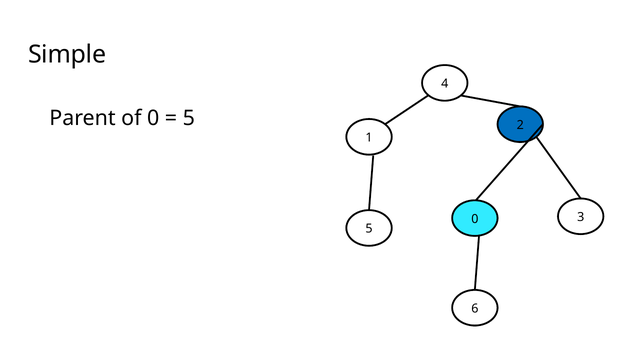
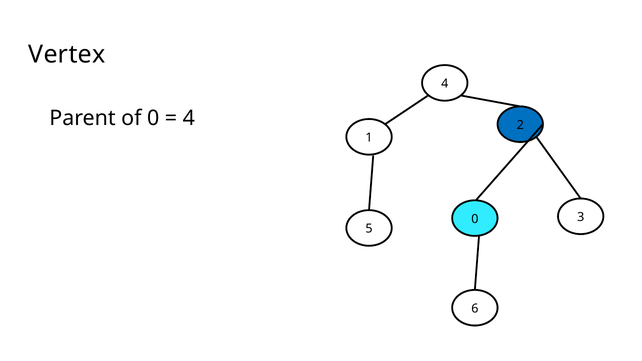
Simple: Simple -> Vertex
5 at (189, 118): 5 -> 4
